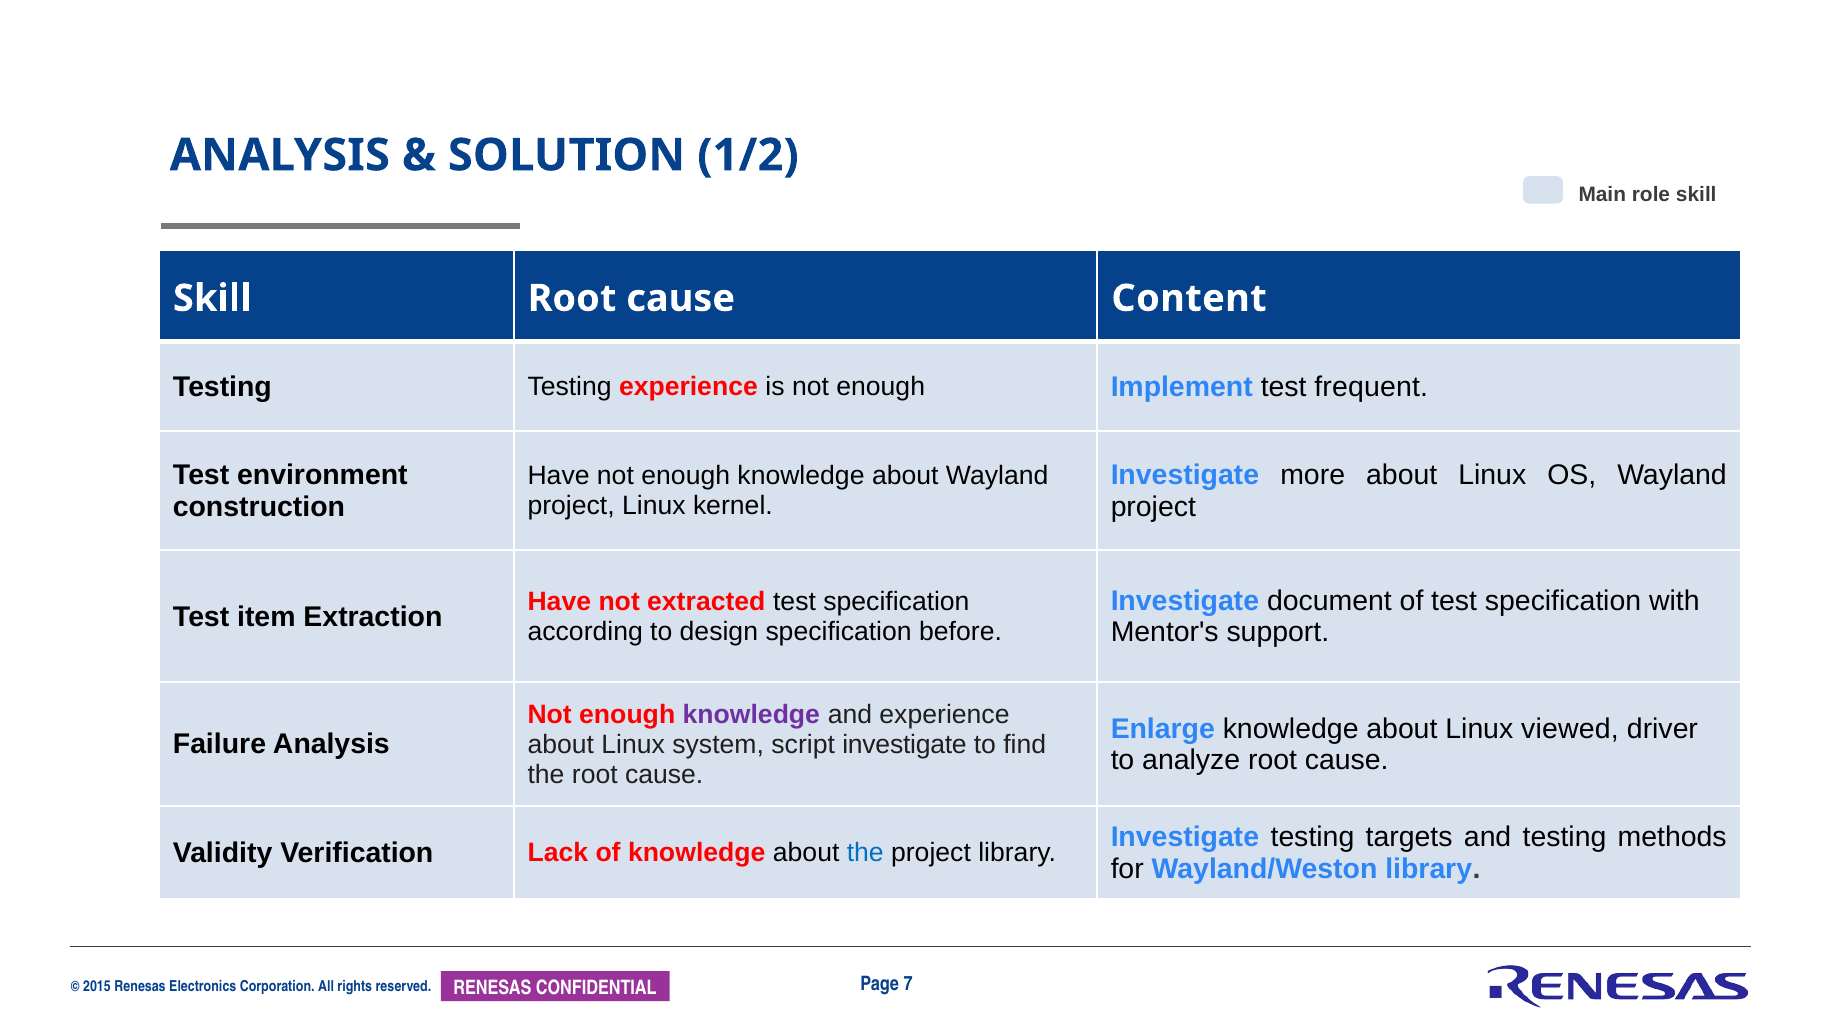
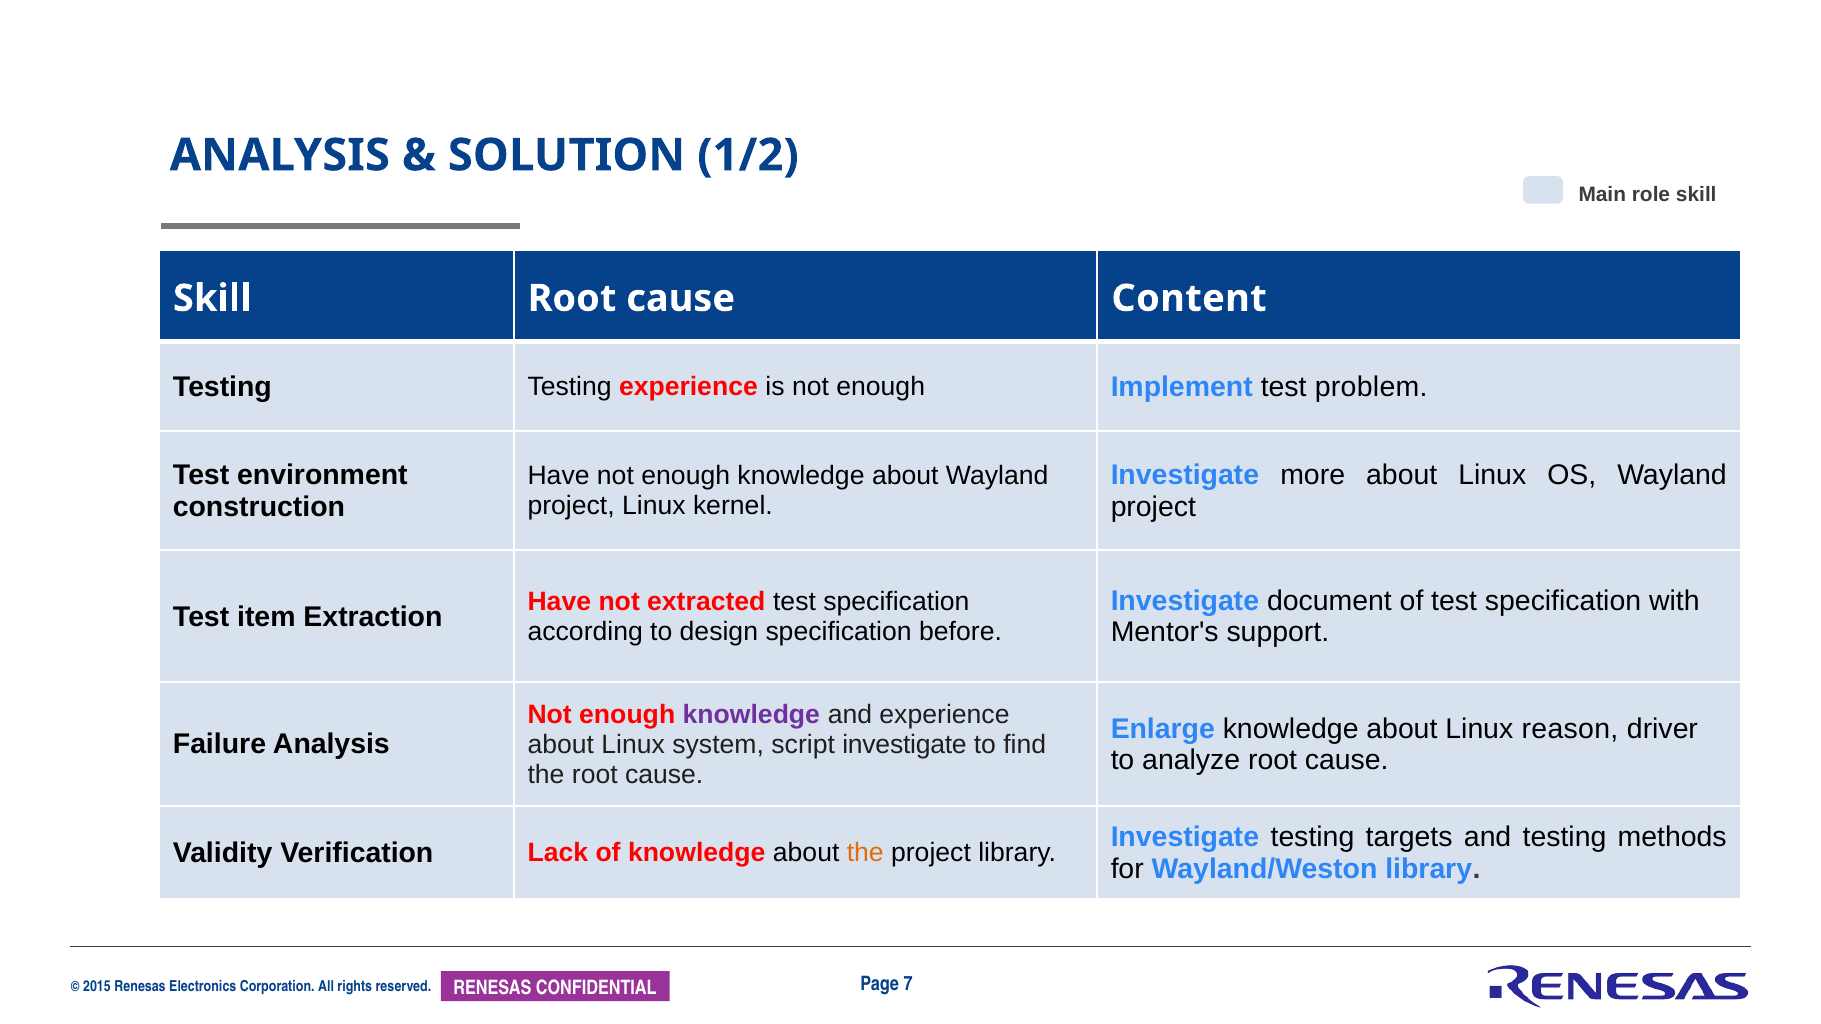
frequent: frequent -> problem
viewed: viewed -> reason
the at (865, 853) colour: blue -> orange
